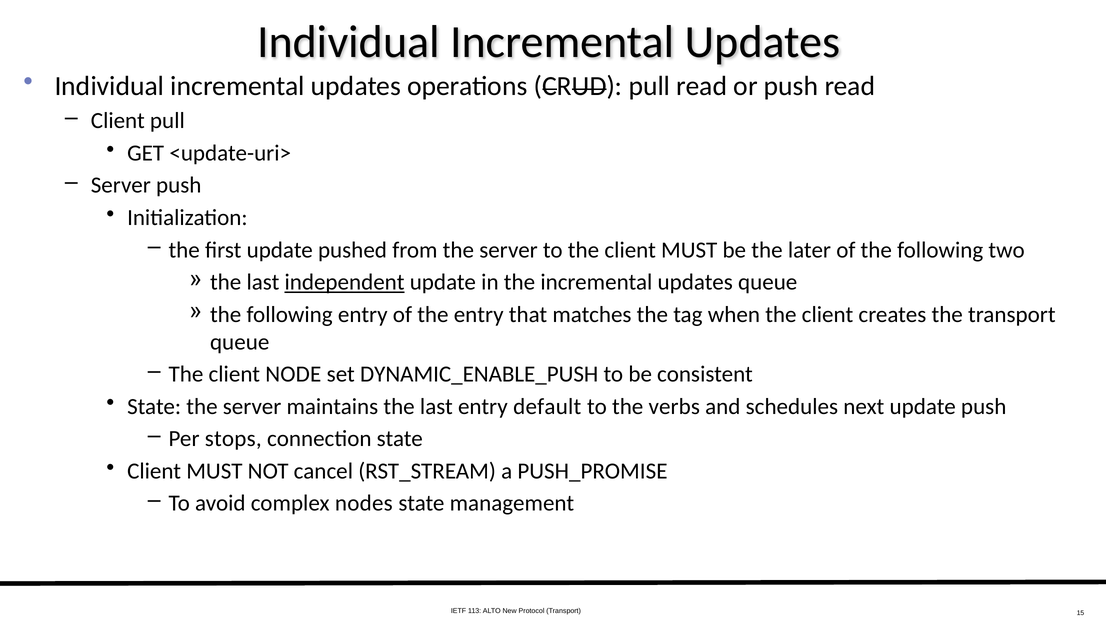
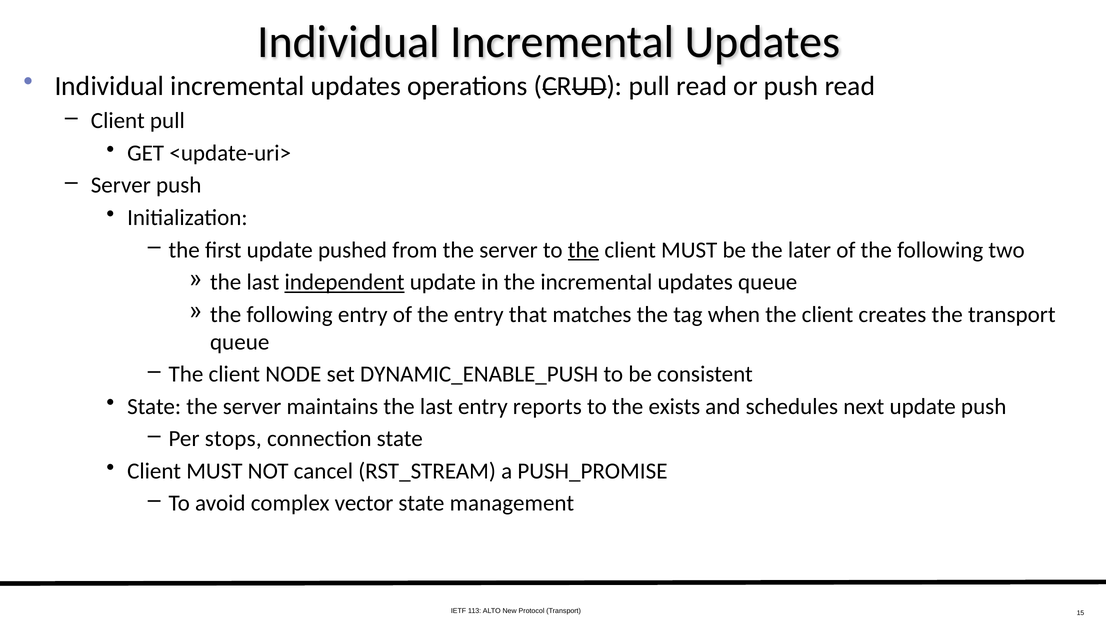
the at (584, 250) underline: none -> present
default: default -> reports
verbs: verbs -> exists
nodes: nodes -> vector
